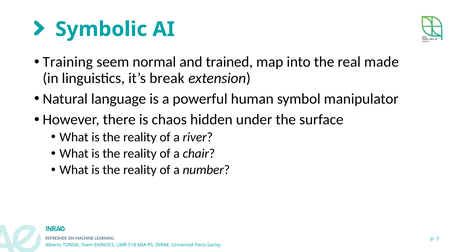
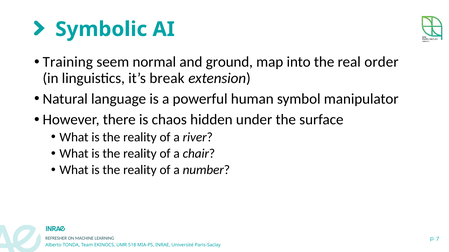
trained: trained -> ground
made: made -> order
